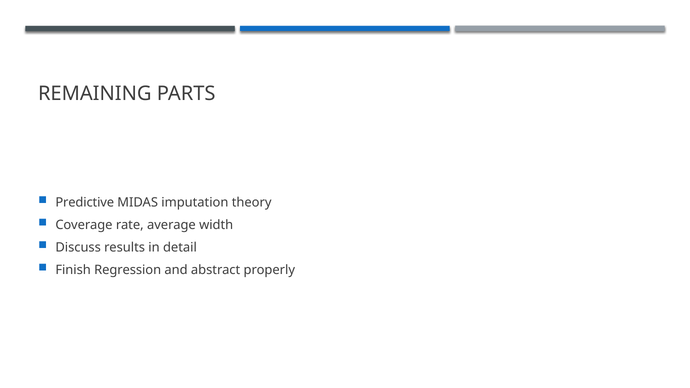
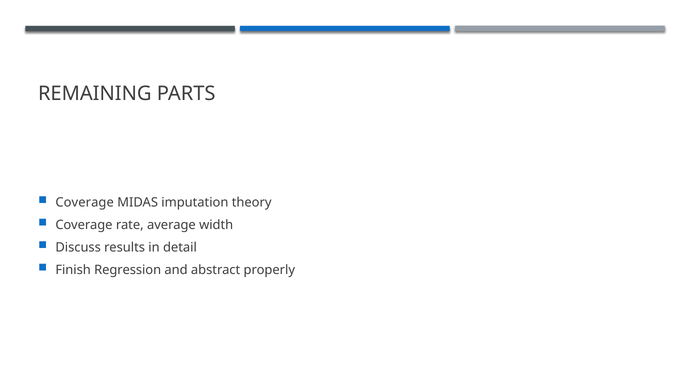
Predictive at (85, 203): Predictive -> Coverage
